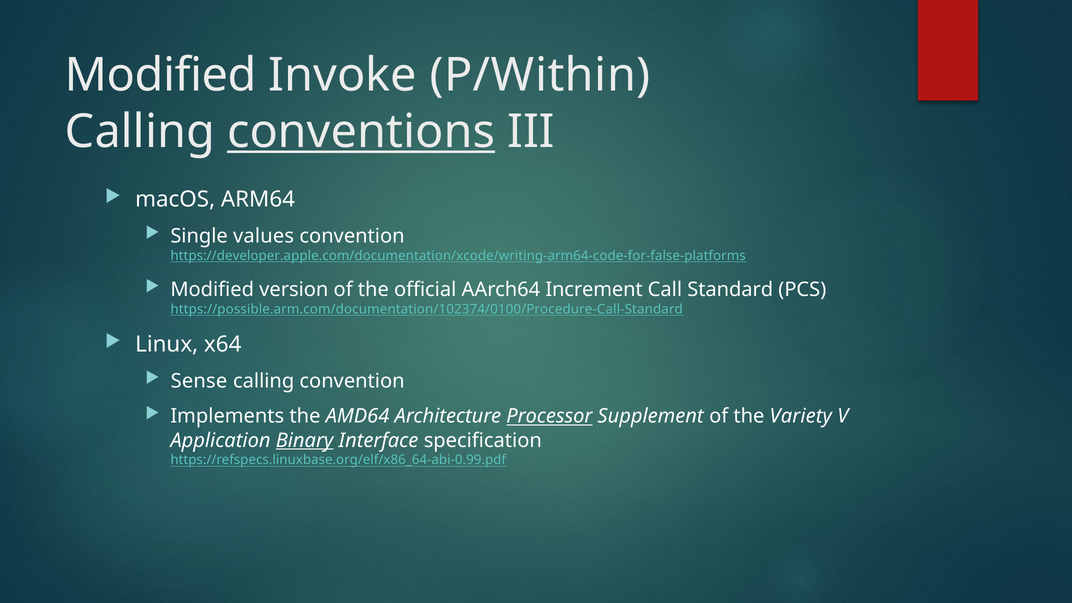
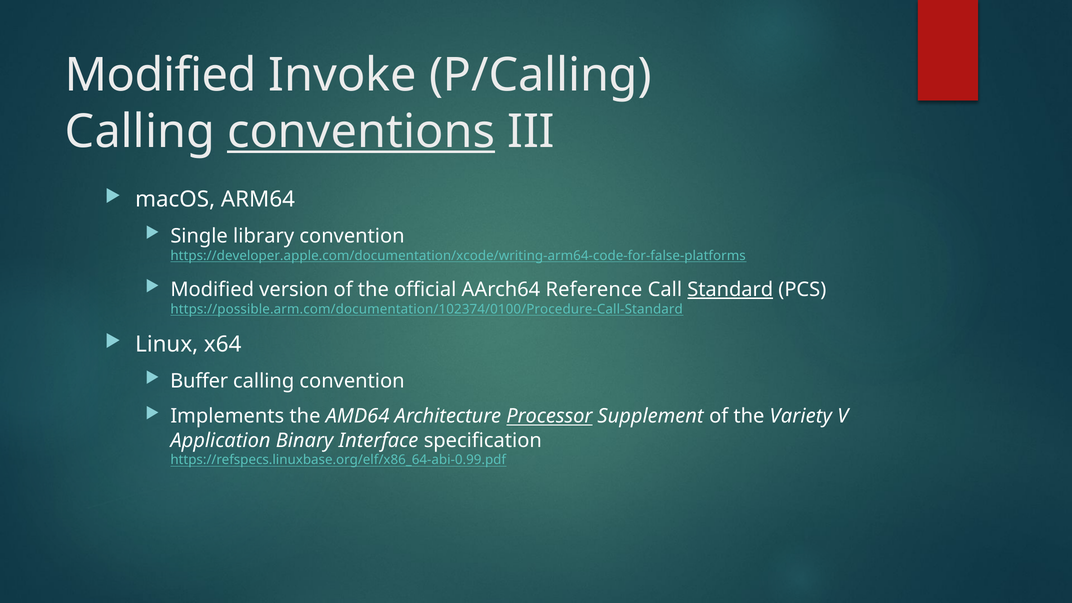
P/Within: P/Within -> P/Calling
values: values -> library
Increment: Increment -> Reference
Standard underline: none -> present
Sense: Sense -> Buffer
Binary underline: present -> none
